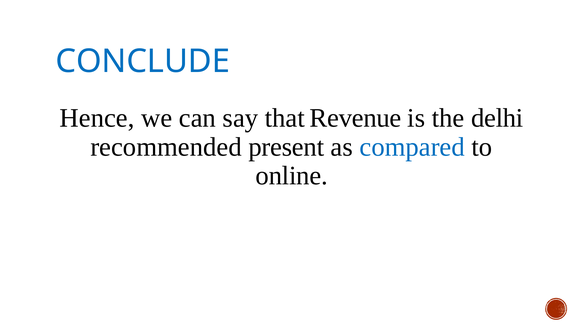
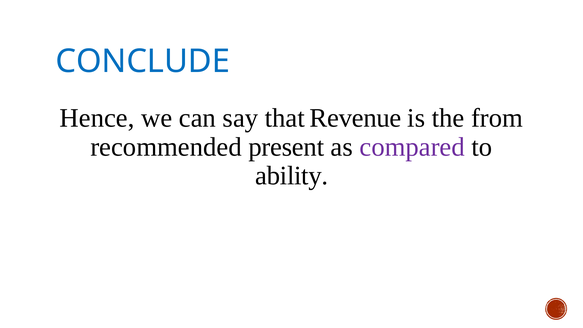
delhi: delhi -> from
compared colour: blue -> purple
online: online -> ability
